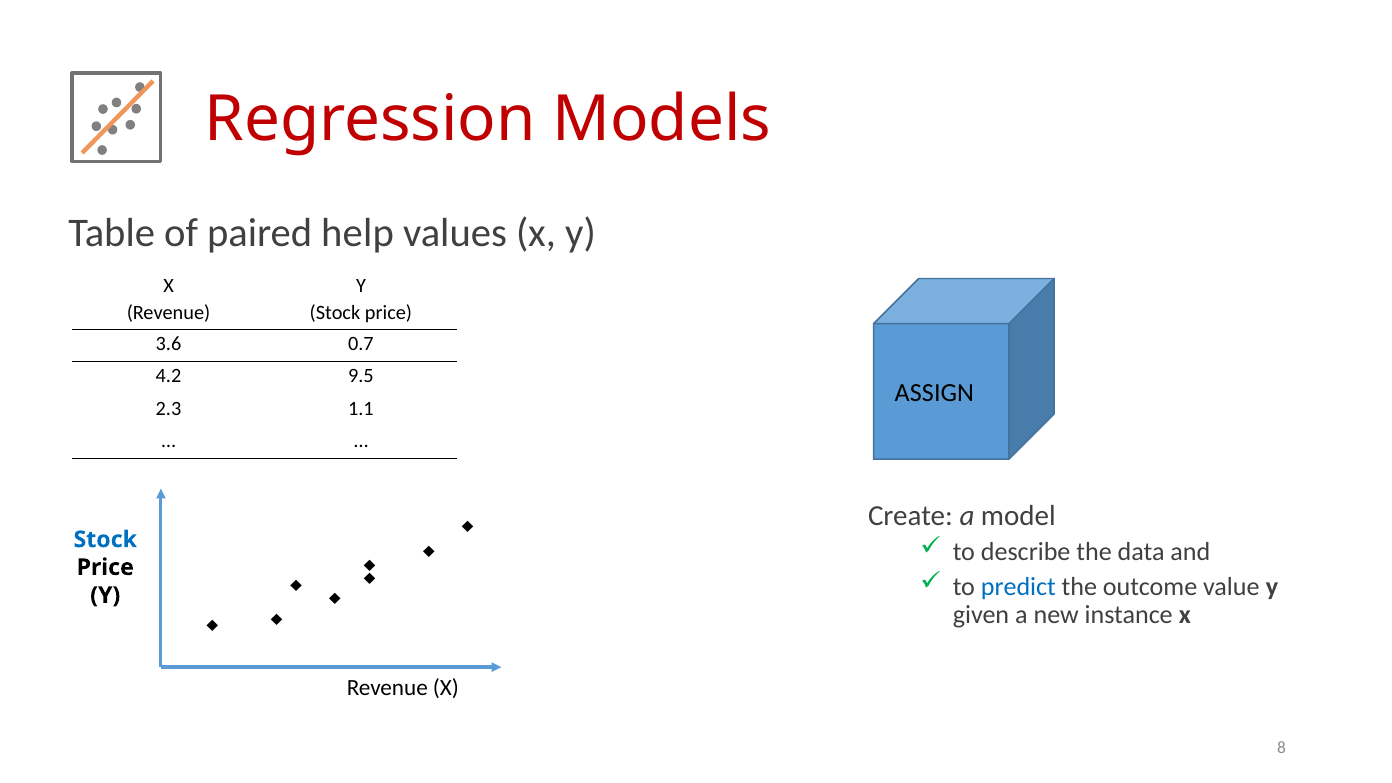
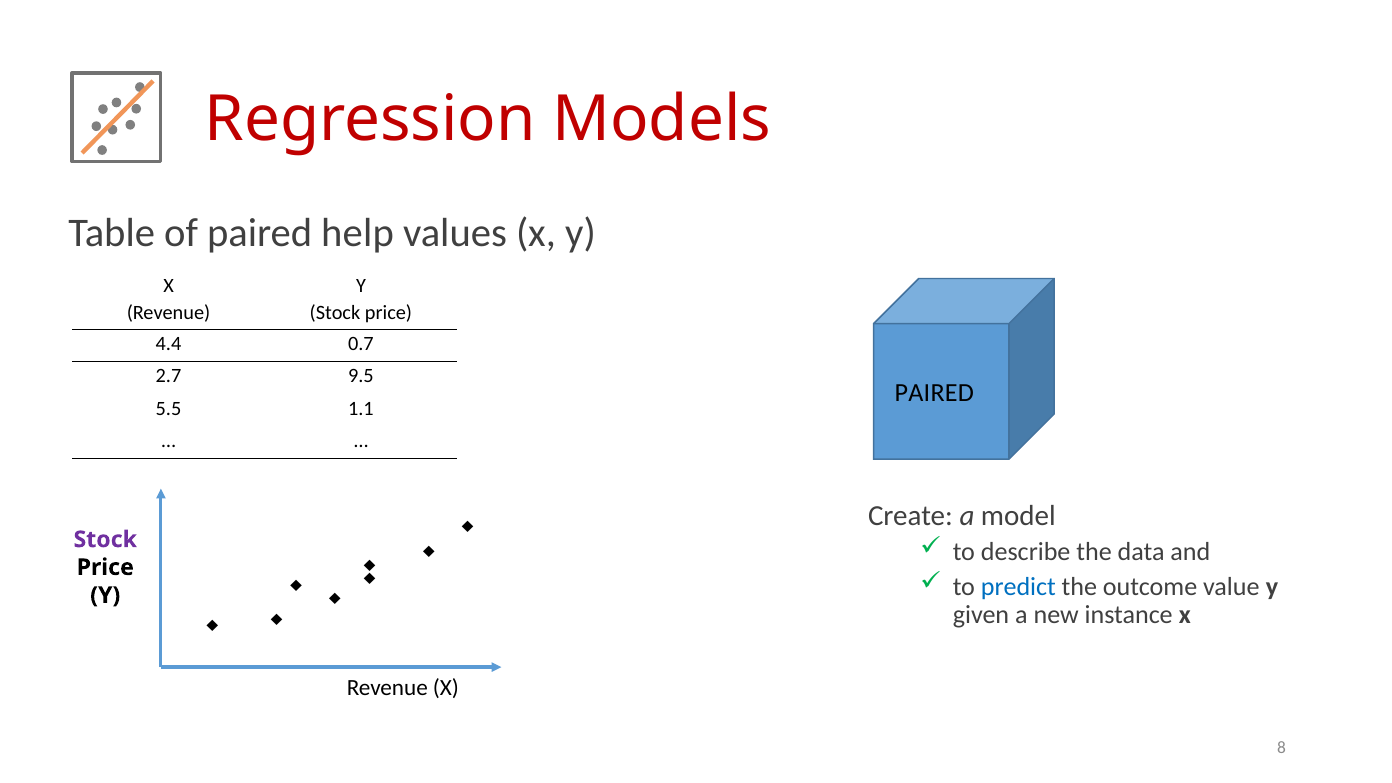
3.6: 3.6 -> 4.4
4.2: 4.2 -> 2.7
ASSIGN at (934, 393): ASSIGN -> PAIRED
2.3: 2.3 -> 5.5
Stock at (105, 539) colour: blue -> purple
